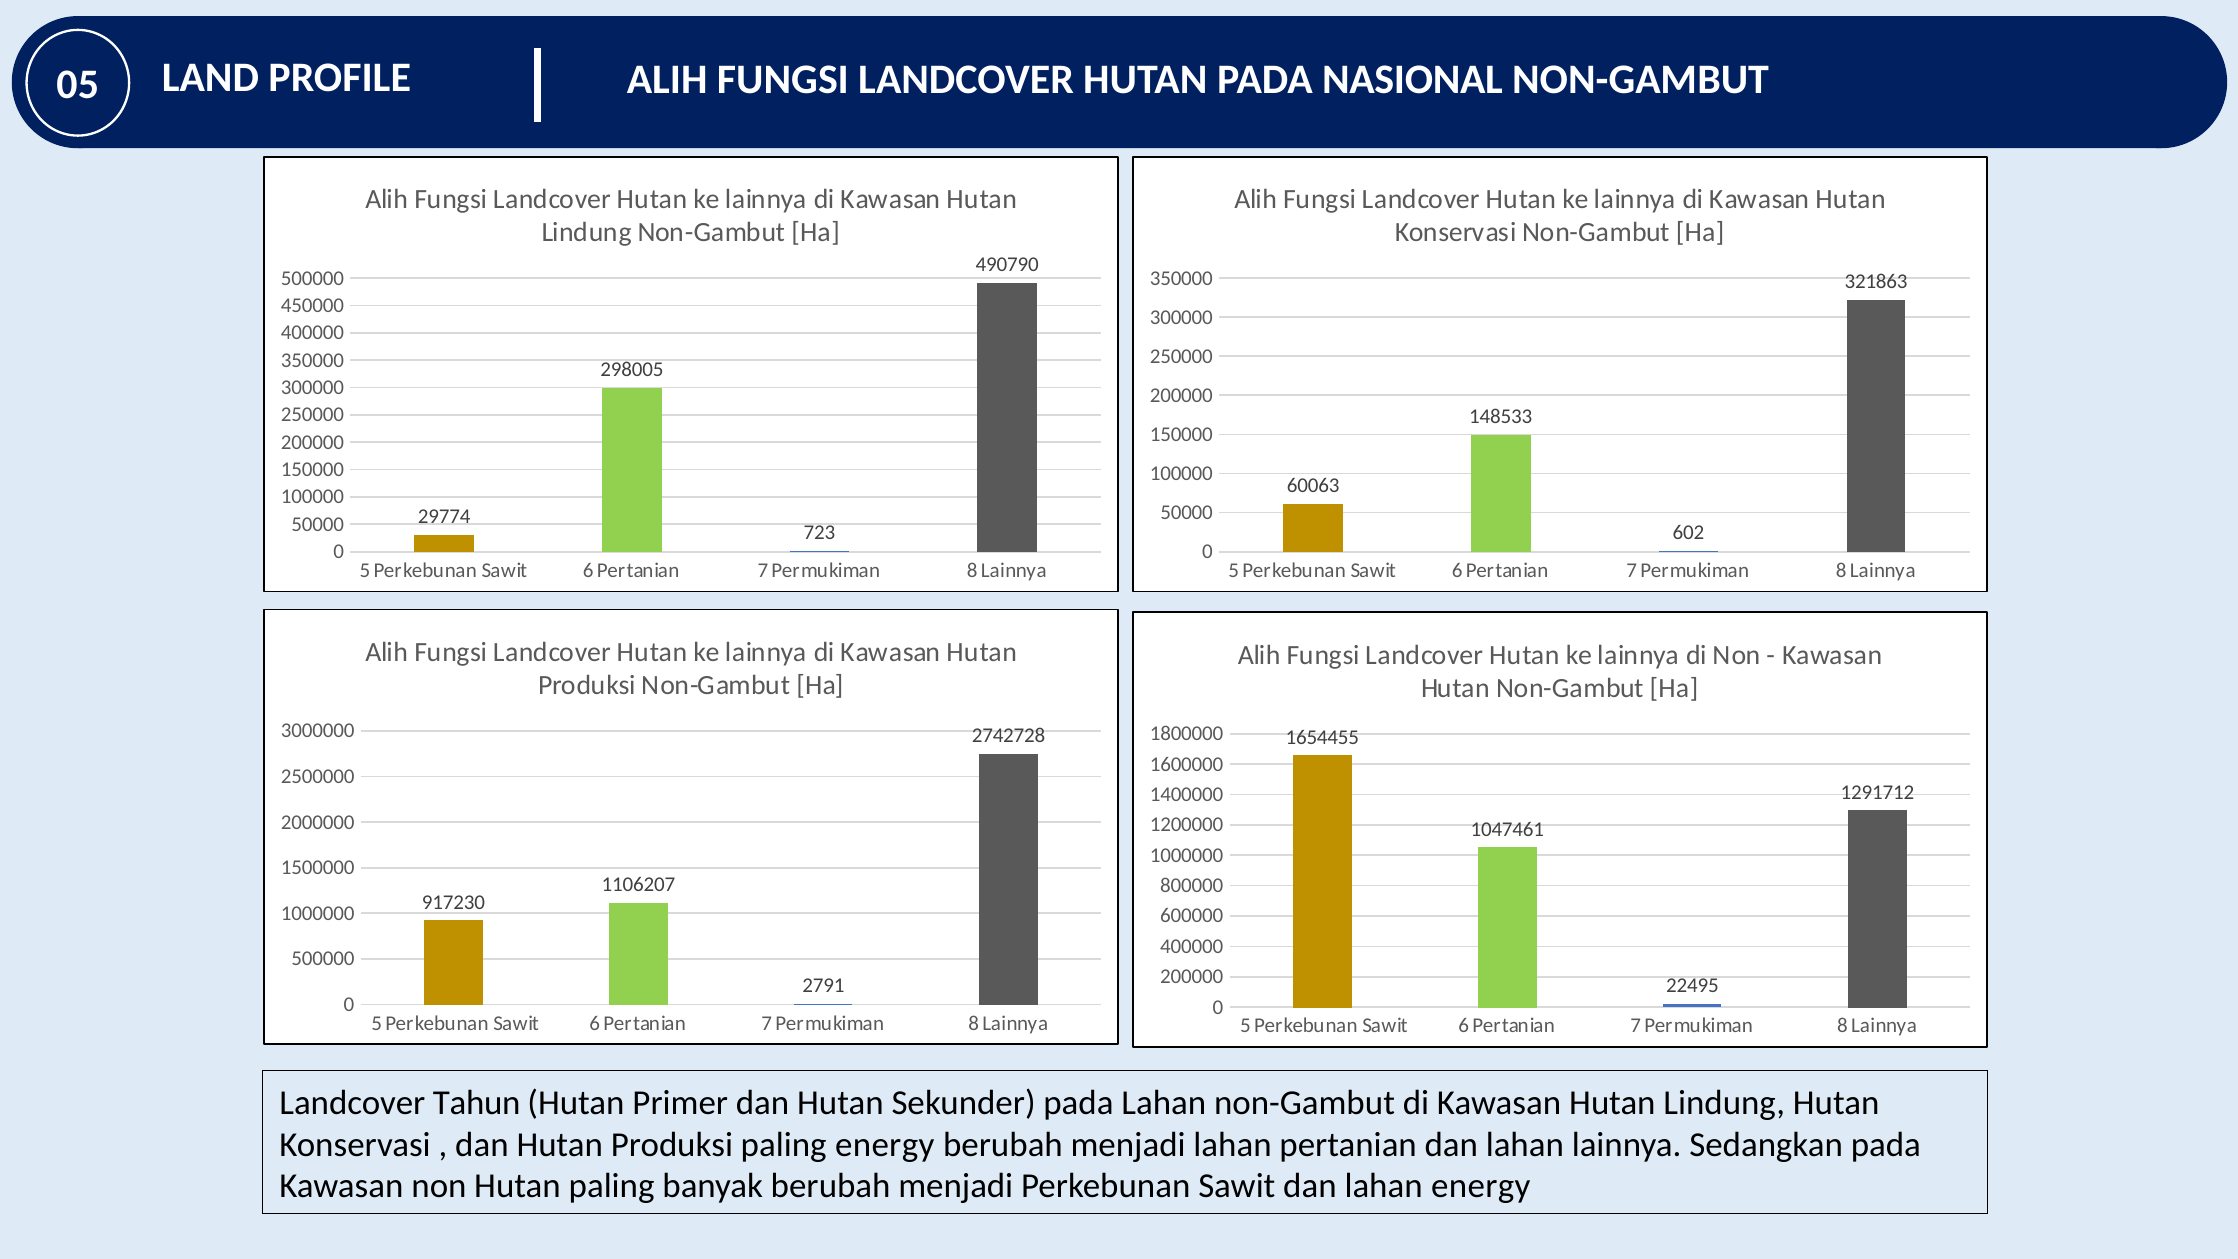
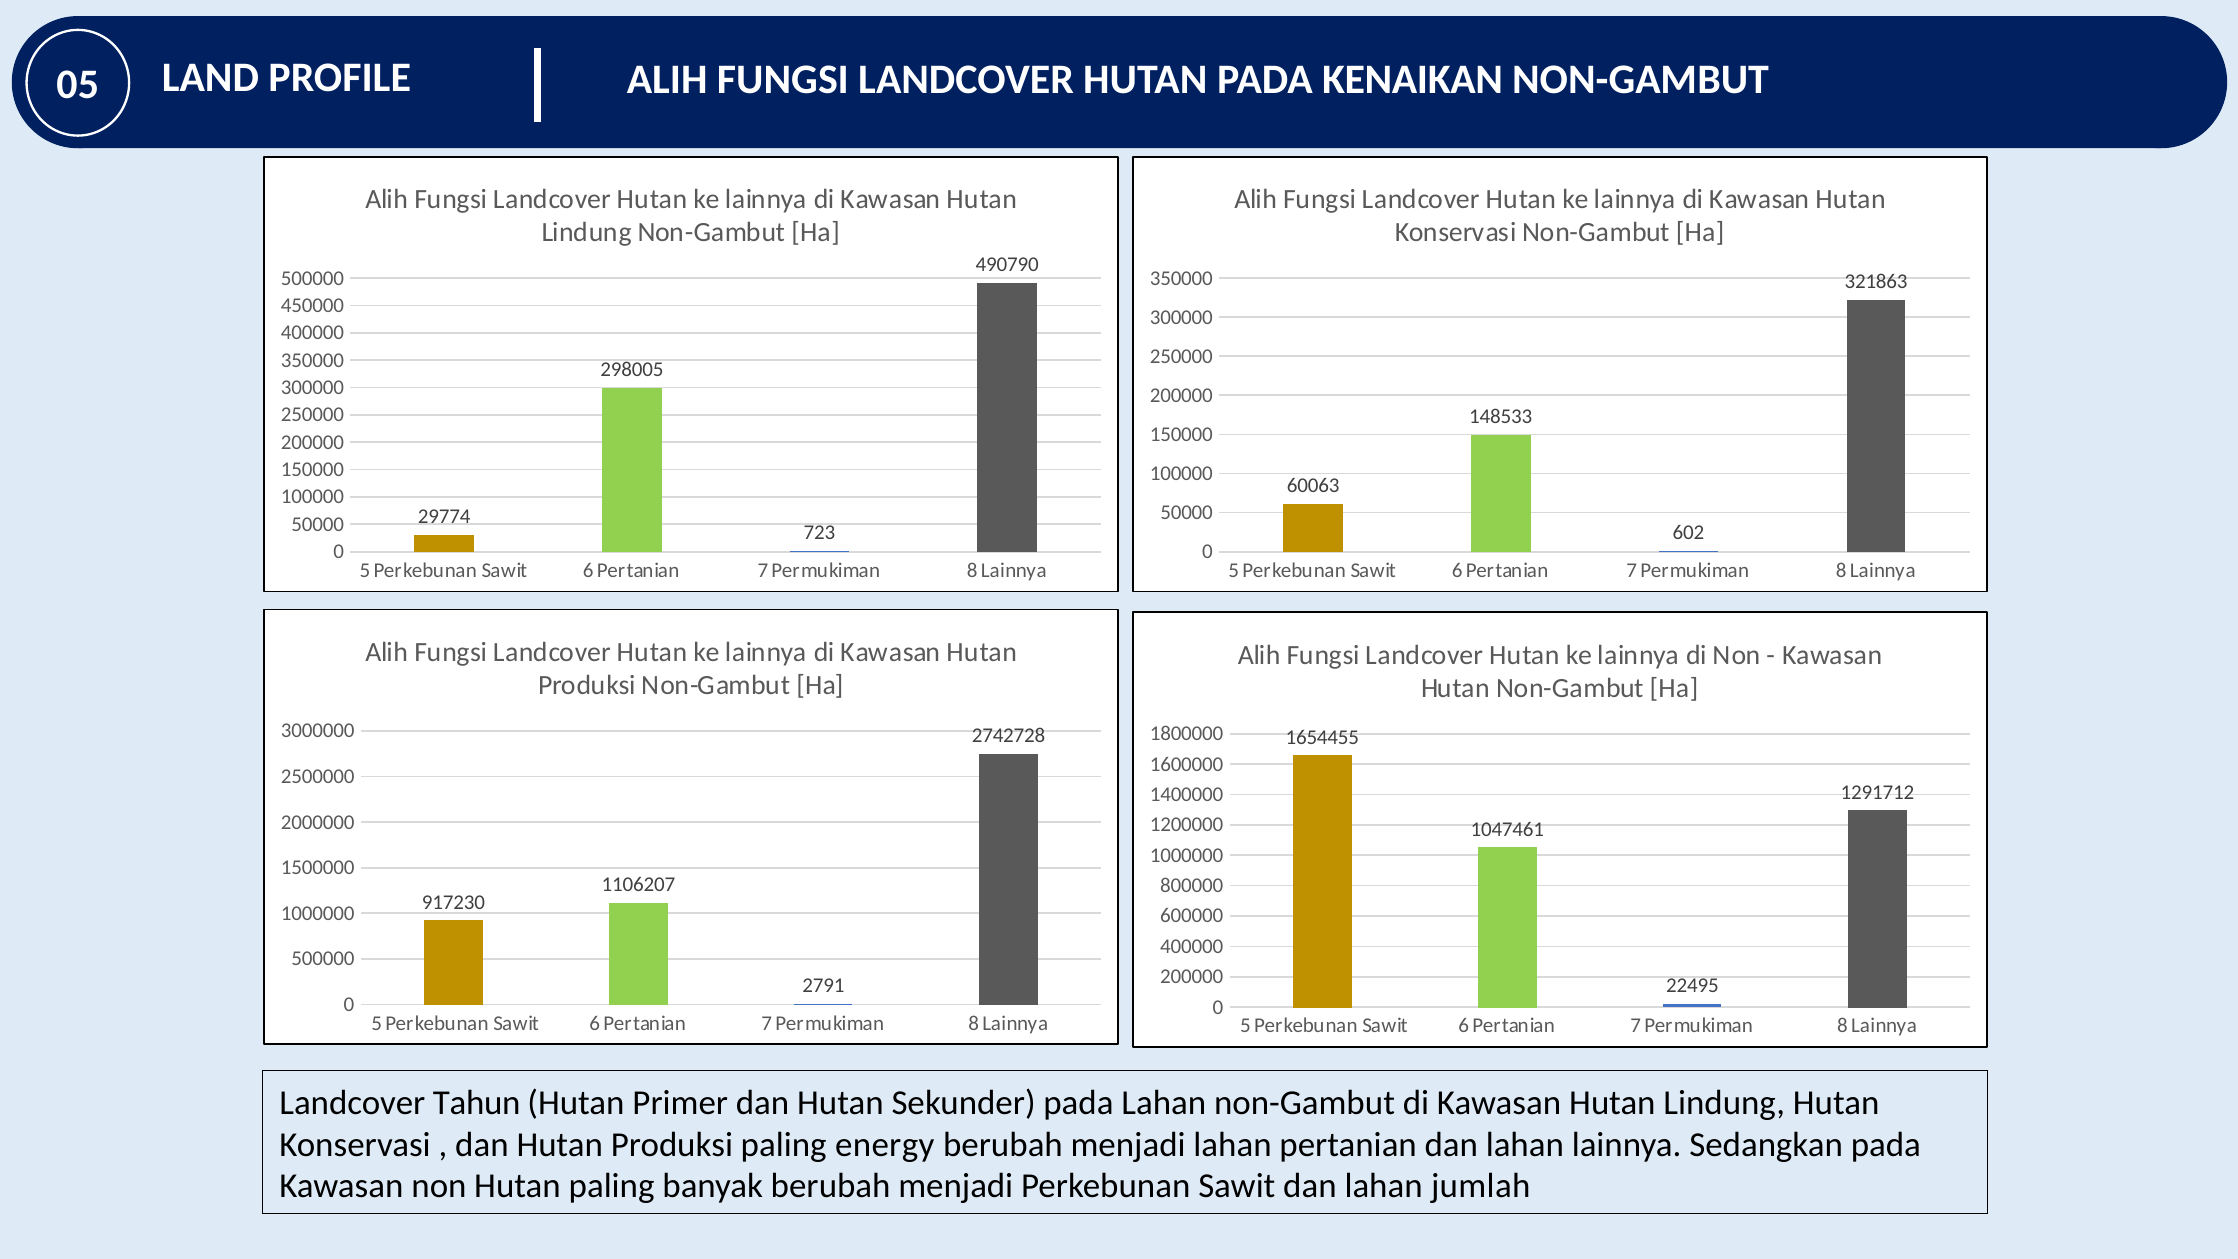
NASIONAL: NASIONAL -> KENAIKAN
lahan energy: energy -> jumlah
